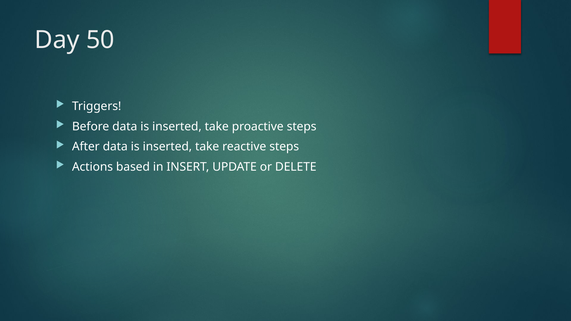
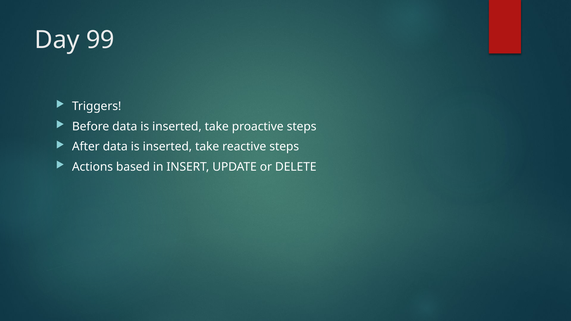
50: 50 -> 99
